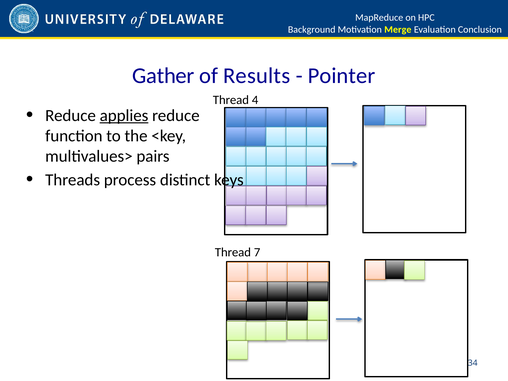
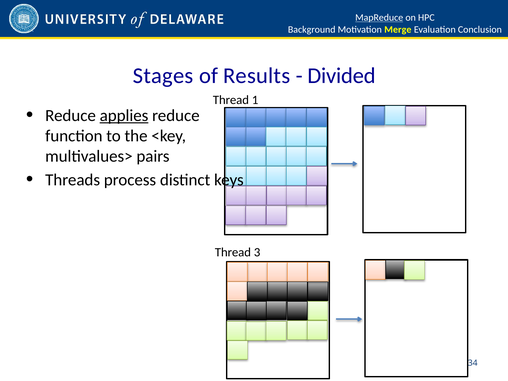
MapReduce underline: none -> present
Gather: Gather -> Stages
Pointer: Pointer -> Divided
4: 4 -> 1
7: 7 -> 3
